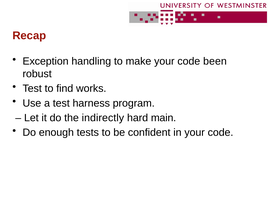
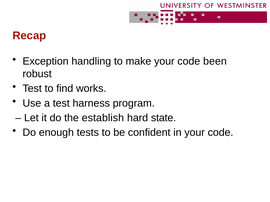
indirectly: indirectly -> establish
main: main -> state
